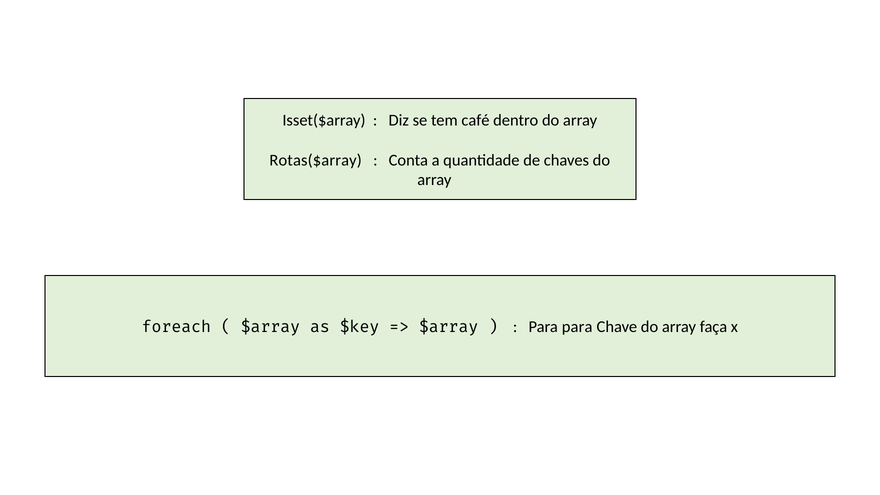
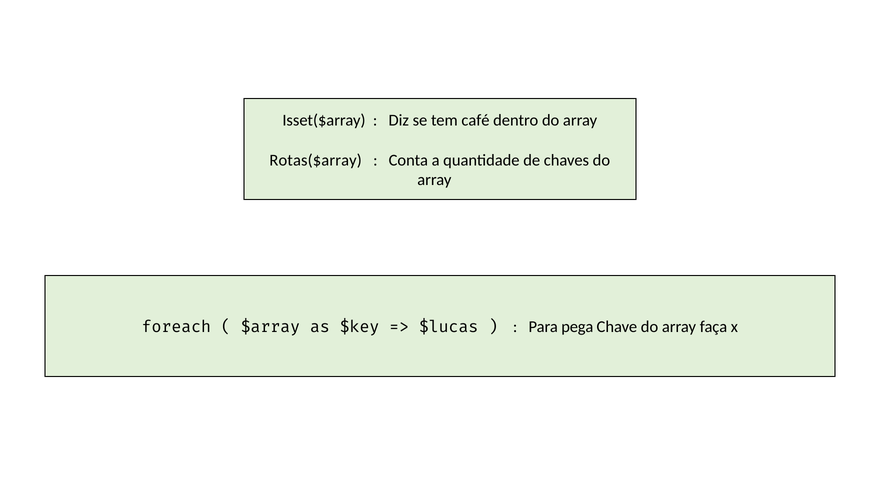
$array at (449, 327): $array -> $lucas
Para para: para -> pega
